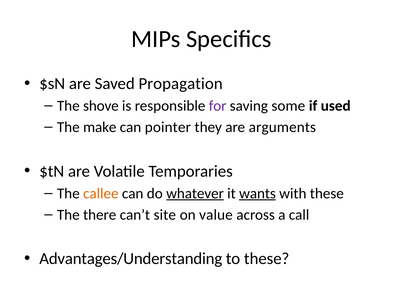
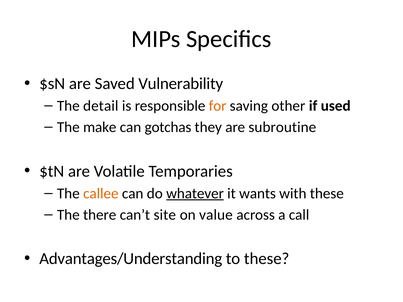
Propagation: Propagation -> Vulnerability
shove: shove -> detail
for colour: purple -> orange
some: some -> other
pointer: pointer -> gotchas
arguments: arguments -> subroutine
wants underline: present -> none
